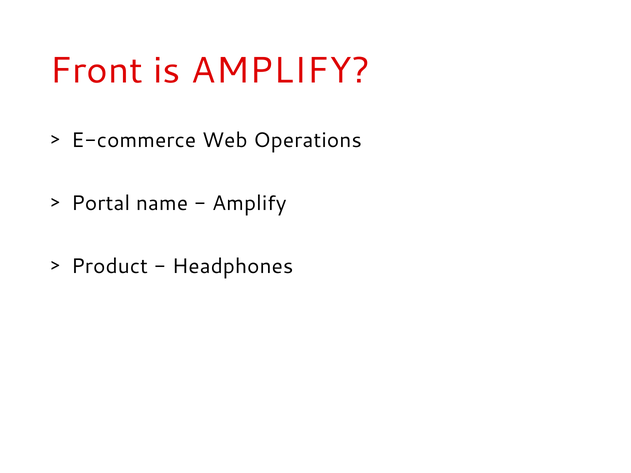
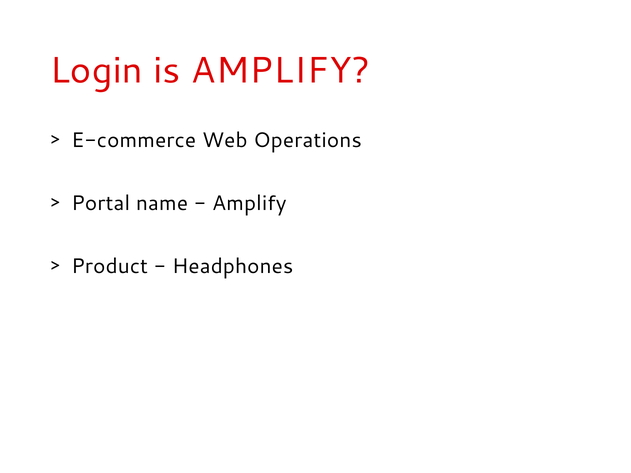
Front: Front -> Login
